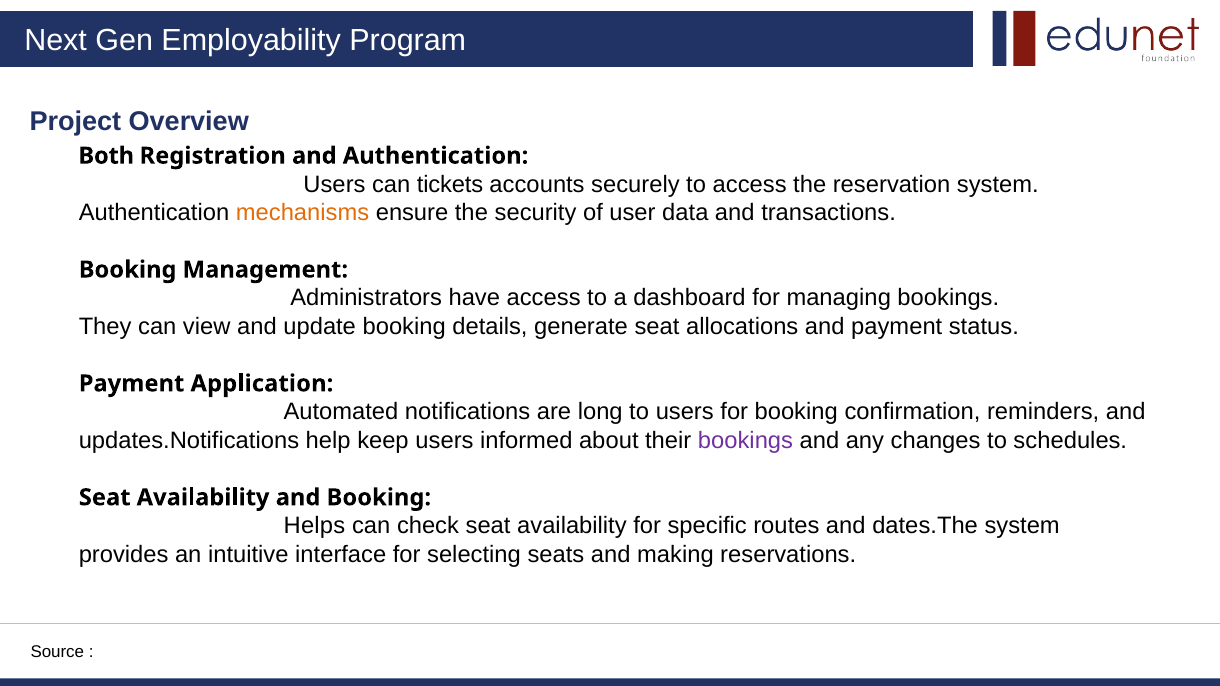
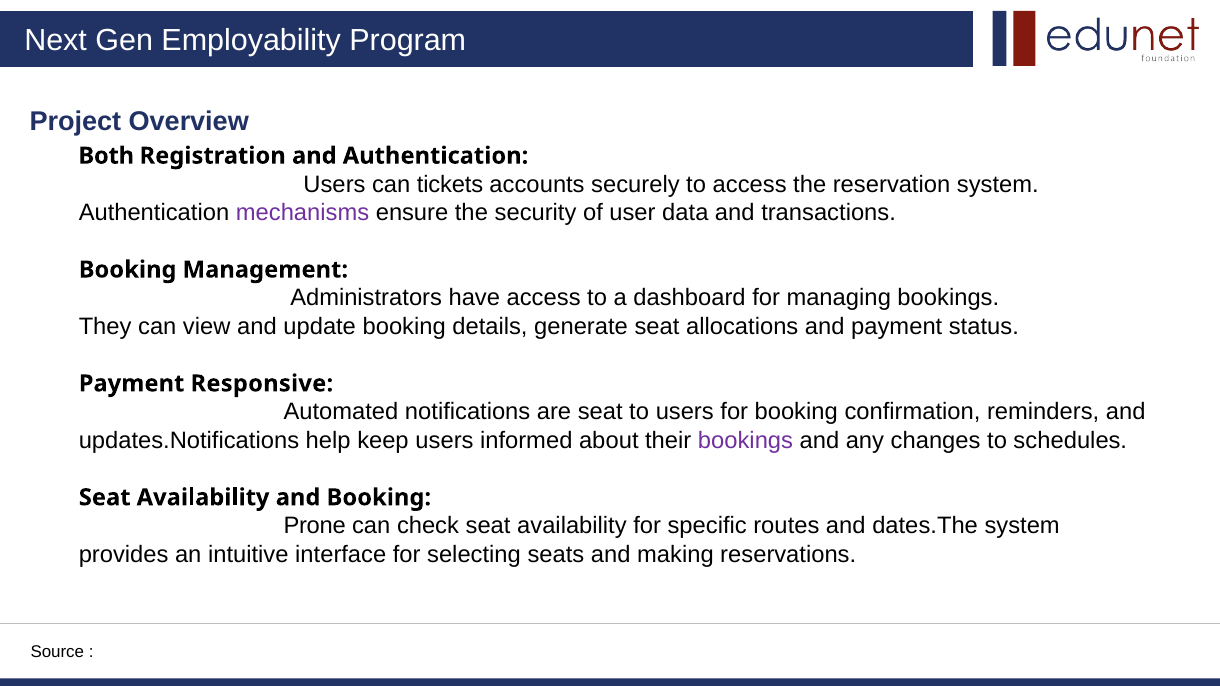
mechanisms colour: orange -> purple
Application: Application -> Responsive
are long: long -> seat
Helps: Helps -> Prone
